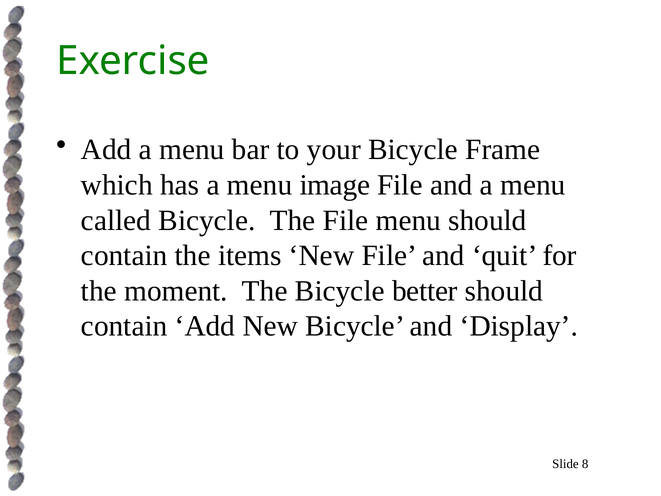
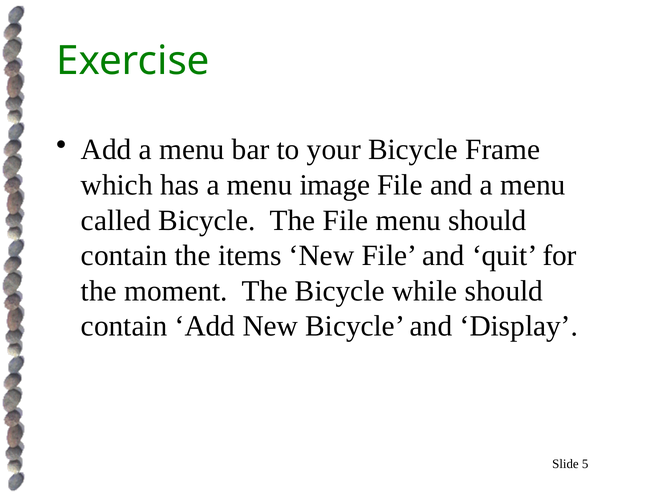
better: better -> while
8: 8 -> 5
